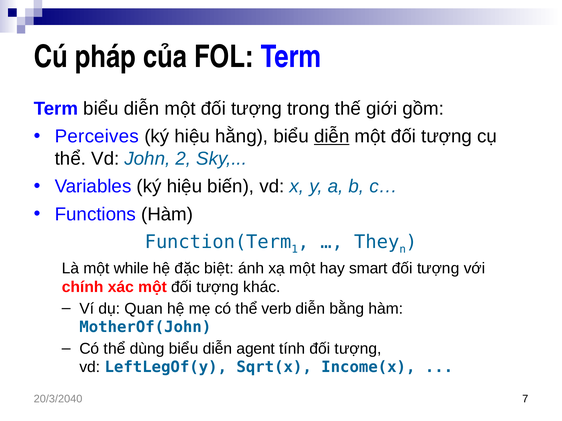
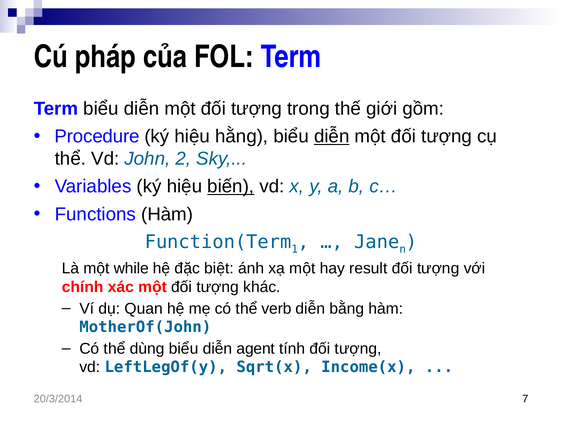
Perceives: Perceives -> Procedure
biến underline: none -> present
They: They -> Jane
smart: smart -> result
20/3/2040: 20/3/2040 -> 20/3/2014
